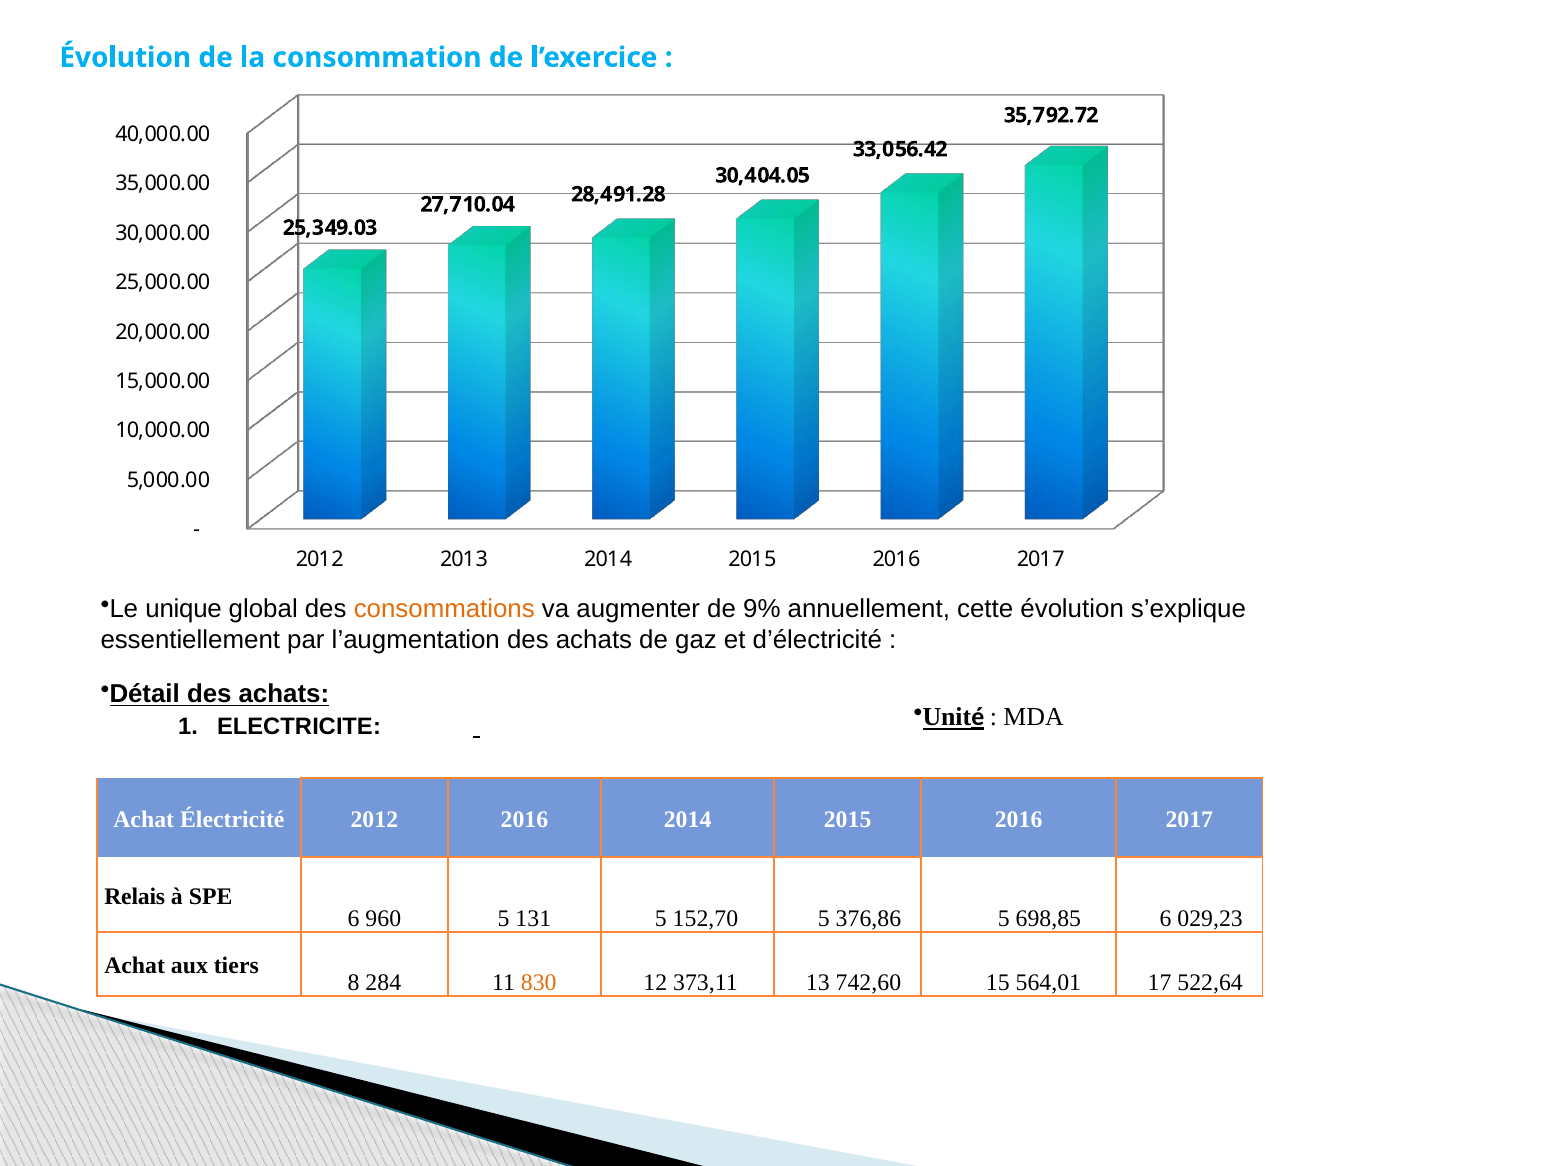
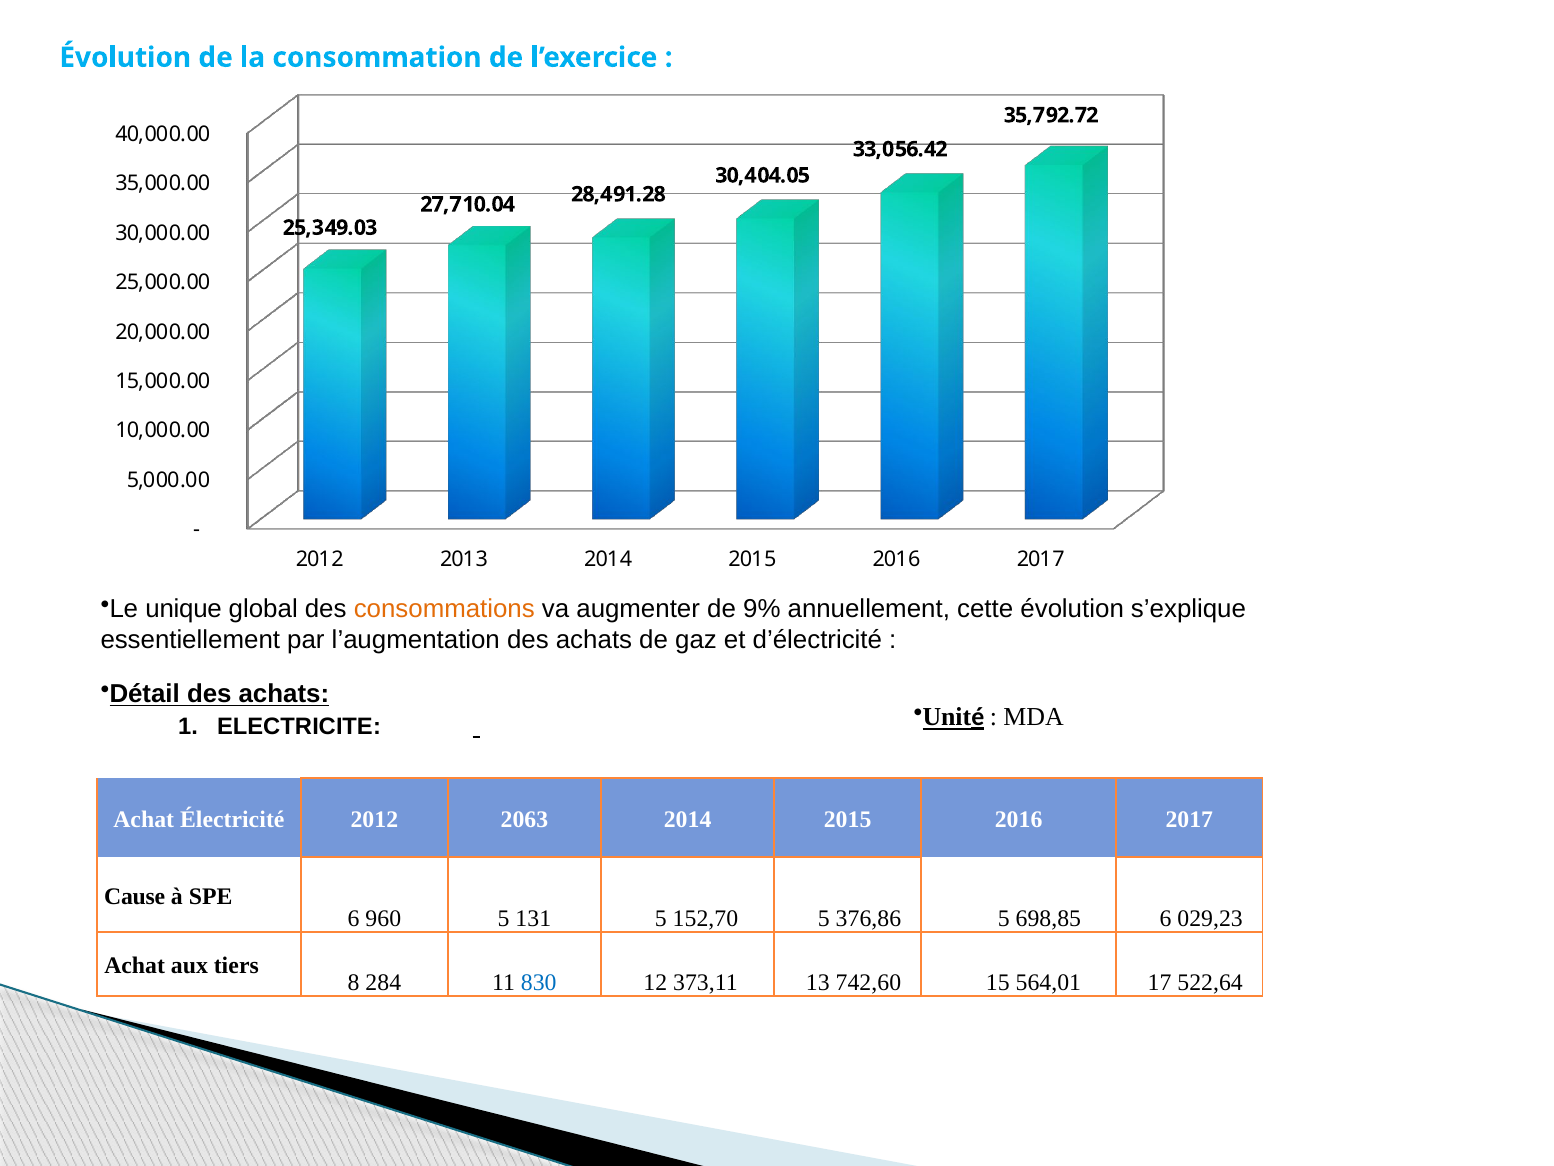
2012 2016: 2016 -> 2063
Relais: Relais -> Cause
830 colour: orange -> blue
